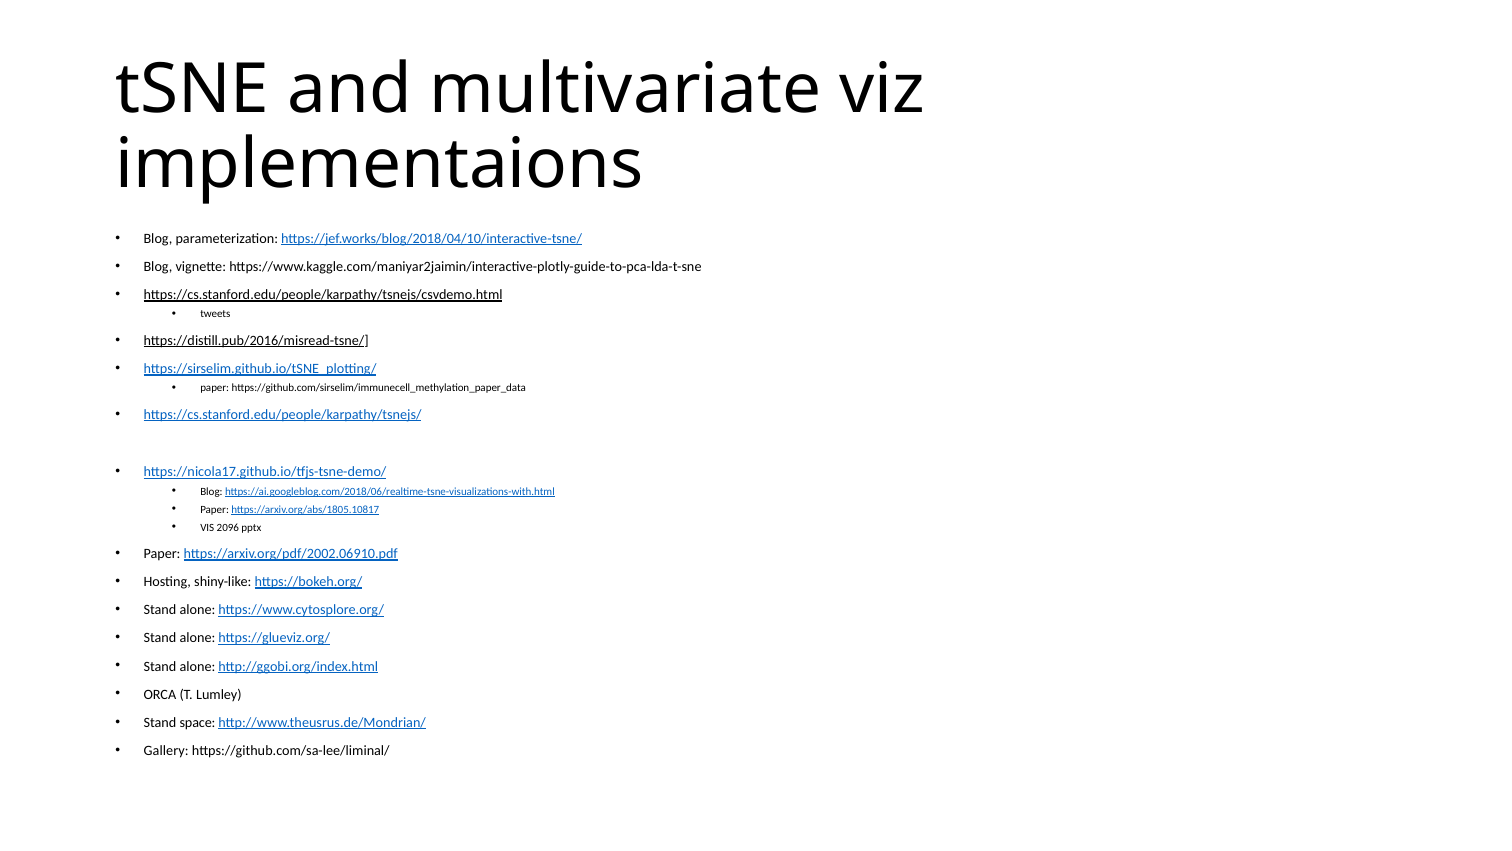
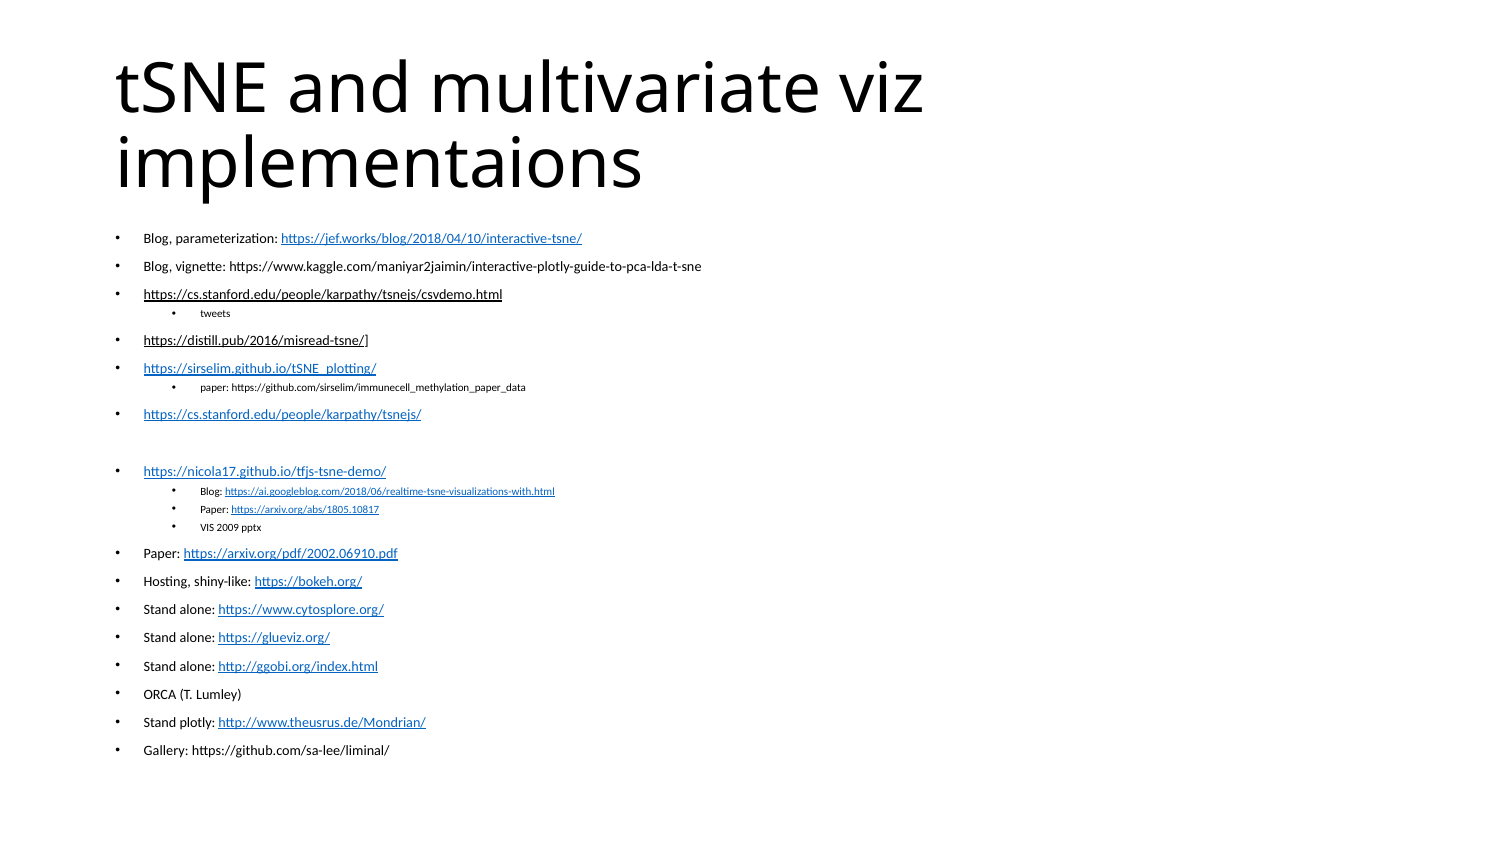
2096: 2096 -> 2009
space: space -> plotly
